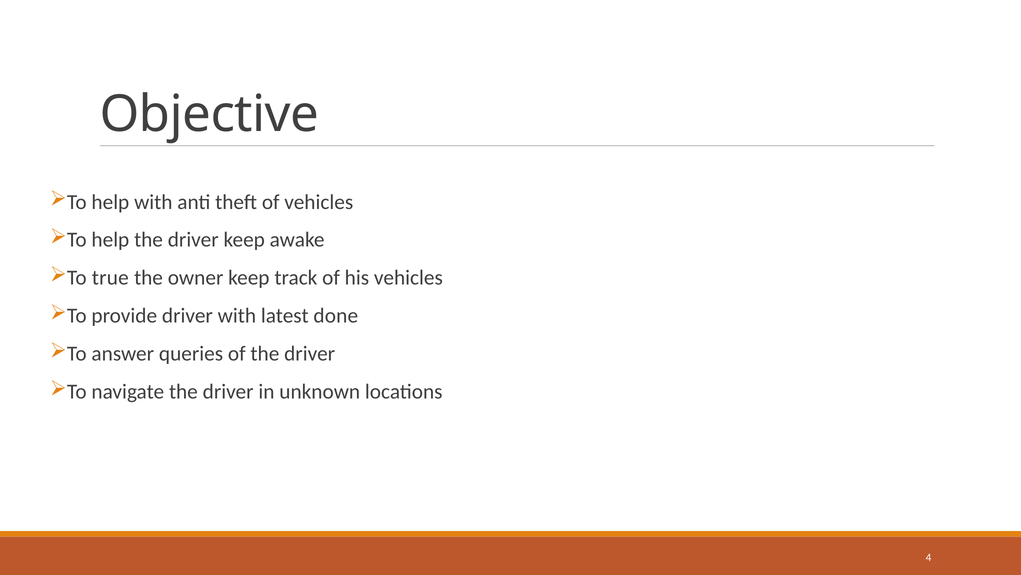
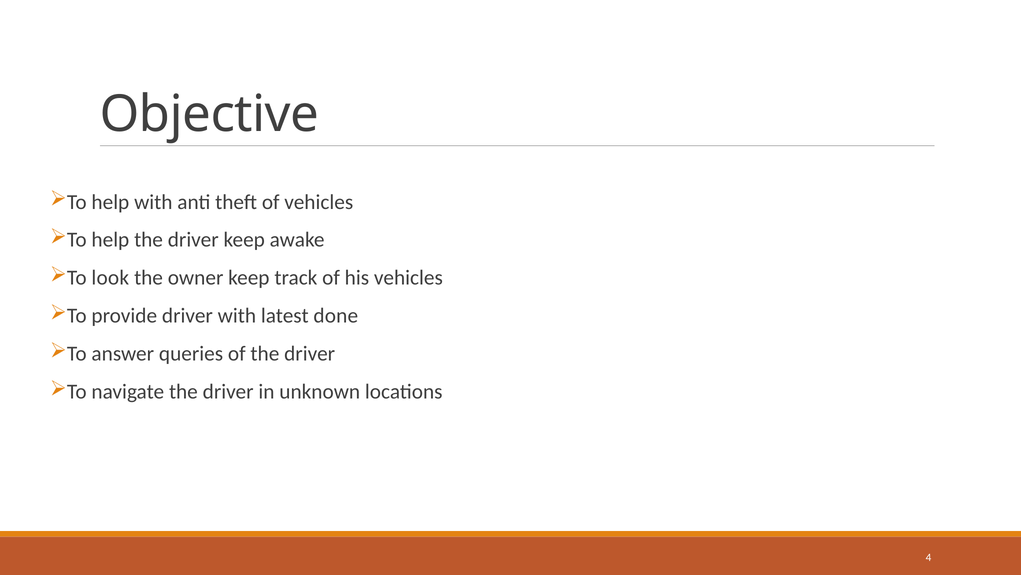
true: true -> look
